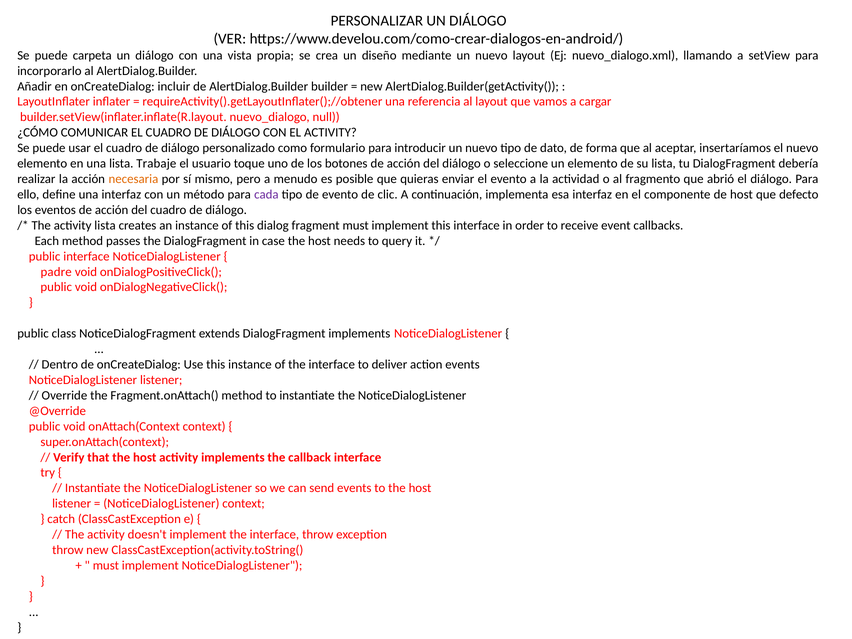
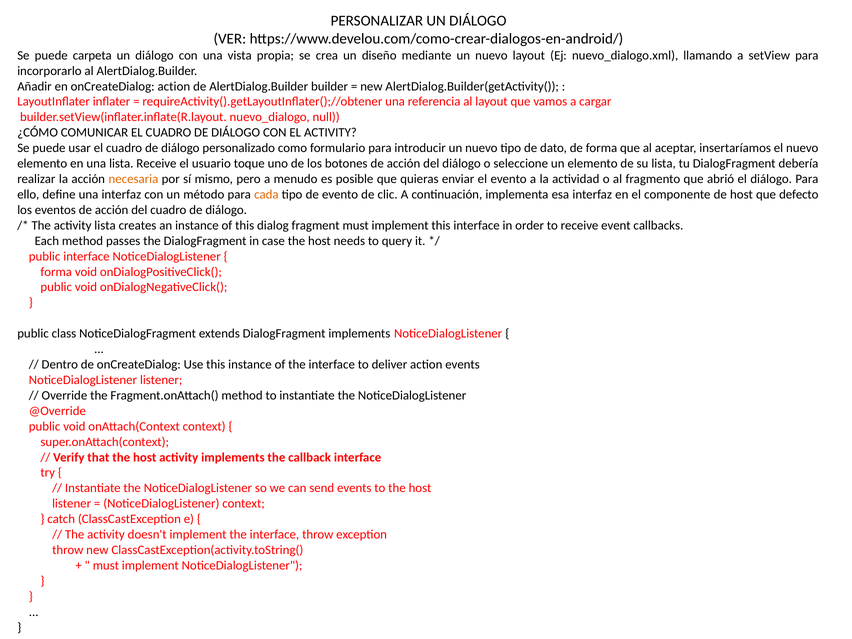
onCreateDialog incluir: incluir -> action
lista Trabaje: Trabaje -> Receive
cada colour: purple -> orange
padre at (56, 272): padre -> forma
